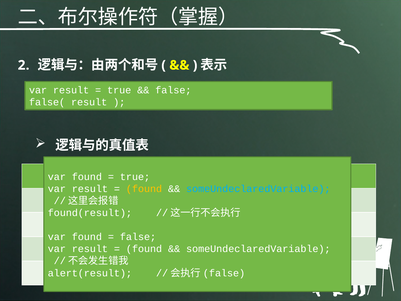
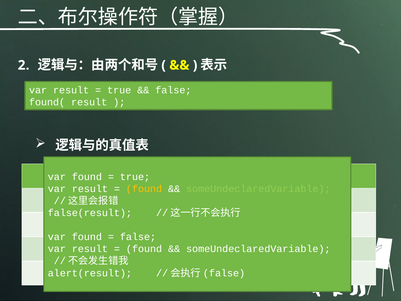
false(: false( -> found(
someUndeclaredVariable at (258, 189) colour: light blue -> light green
found(result: found(result -> false(result
